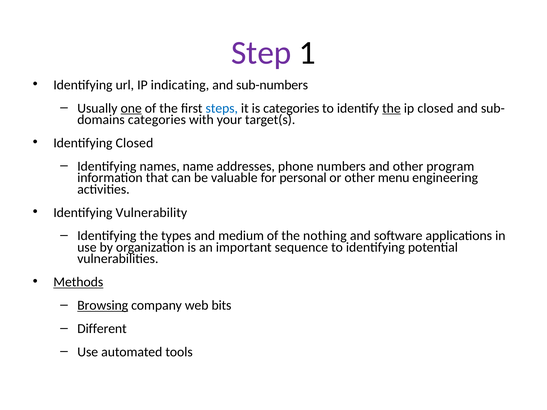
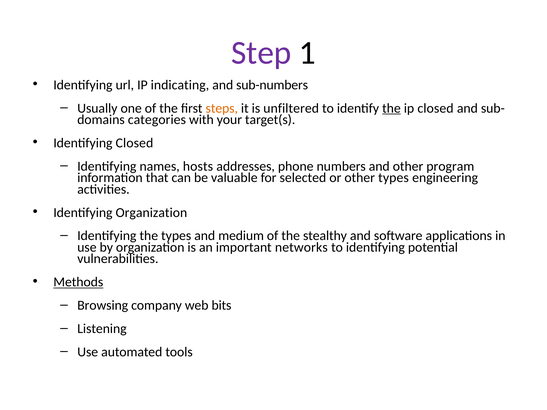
one underline: present -> none
steps colour: blue -> orange
is categories: categories -> unfiltered
name: name -> hosts
personal: personal -> selected
other menu: menu -> types
Identifying Vulnerability: Vulnerability -> Organization
nothing: nothing -> stealthy
sequence: sequence -> networks
Browsing underline: present -> none
Different: Different -> Listening
